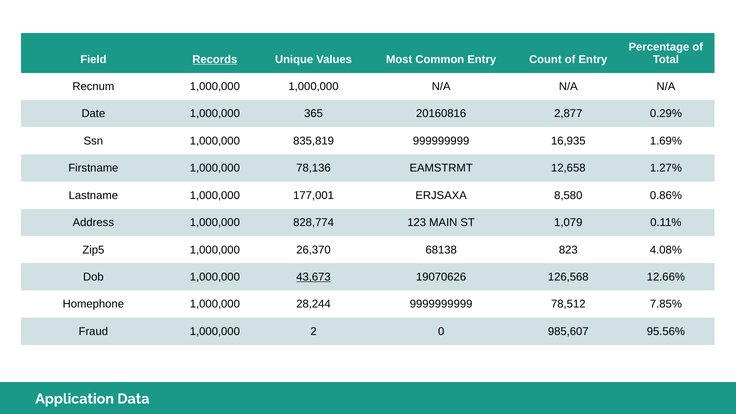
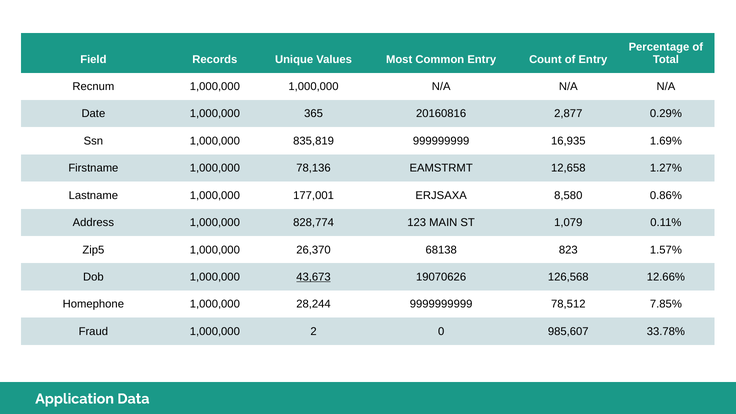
Records underline: present -> none
4.08%: 4.08% -> 1.57%
95.56%: 95.56% -> 33.78%
